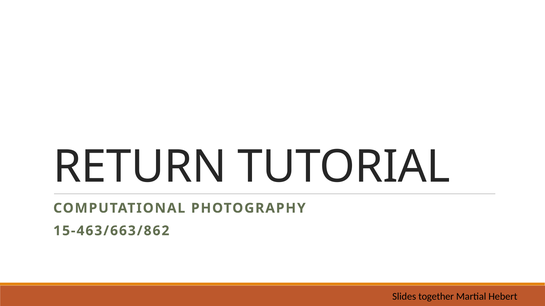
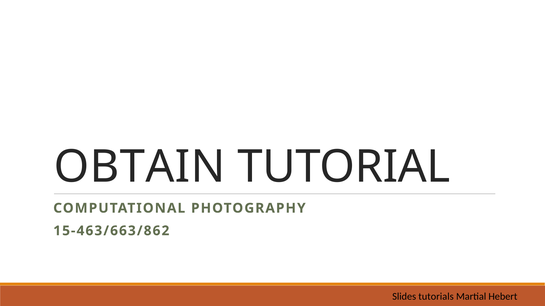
RETURN: RETURN -> OBTAIN
together: together -> tutorials
